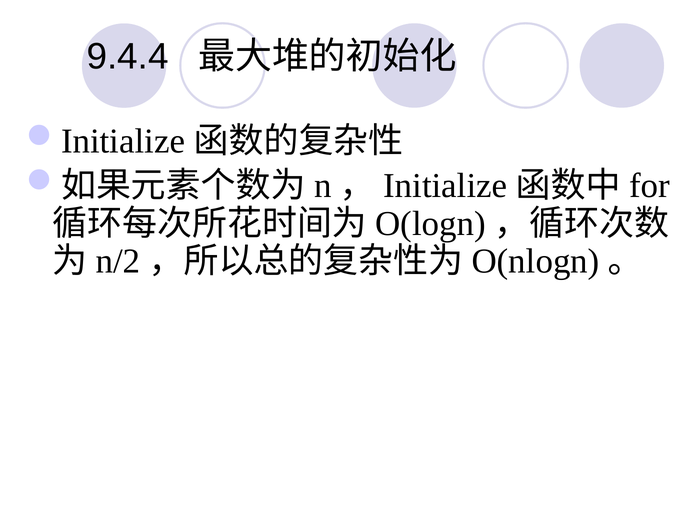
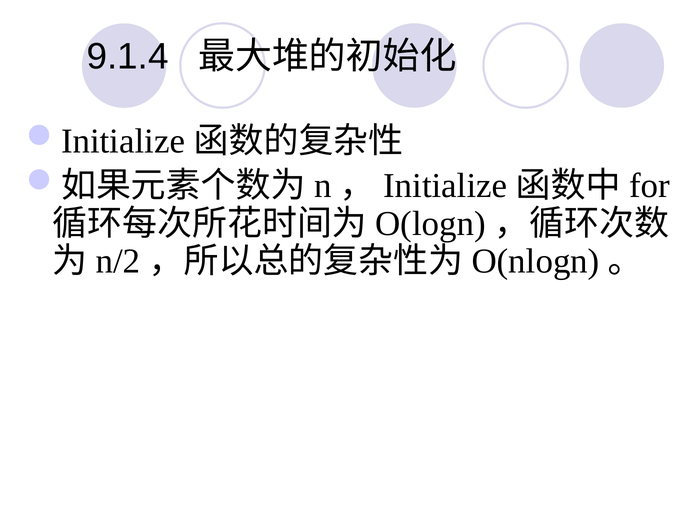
9.4.4: 9.4.4 -> 9.1.4
